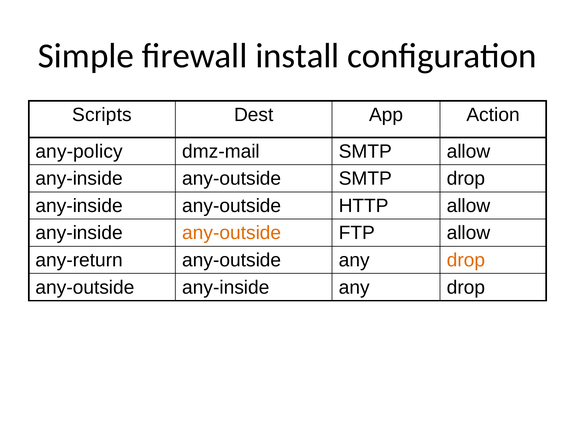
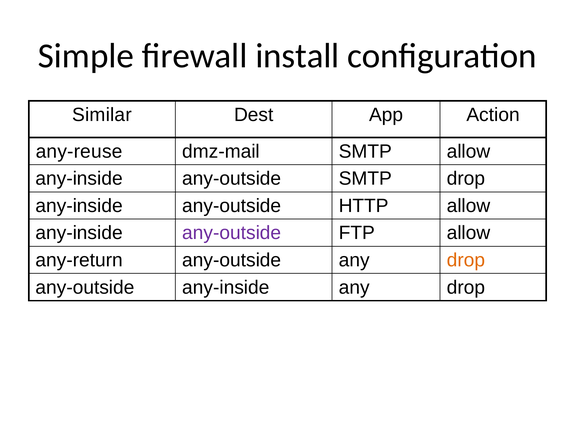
Scripts: Scripts -> Similar
any-policy: any-policy -> any-reuse
any-outside at (232, 233) colour: orange -> purple
